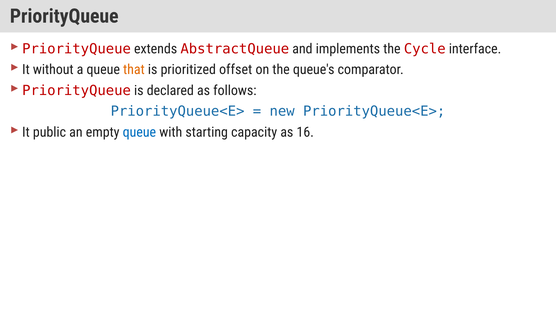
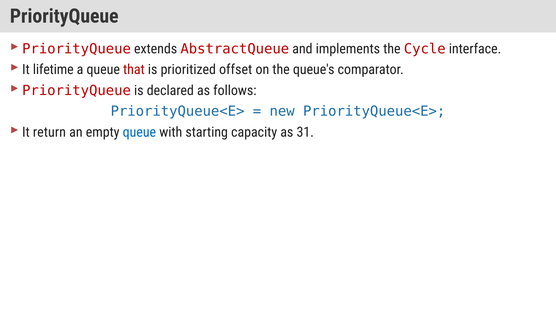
without: without -> lifetime
that colour: orange -> red
public: public -> return
16: 16 -> 31
